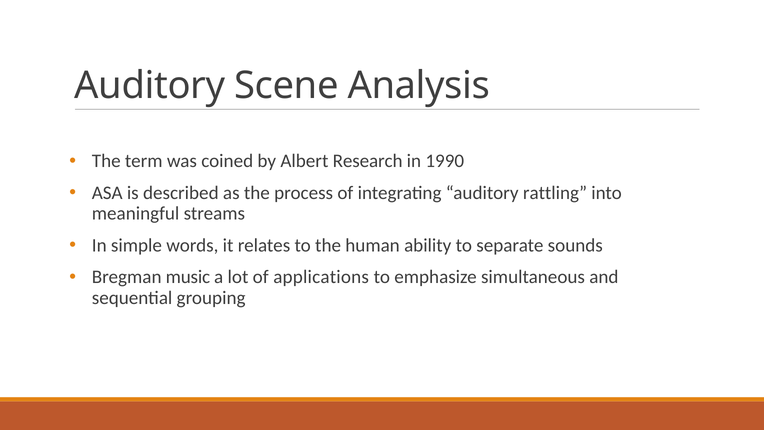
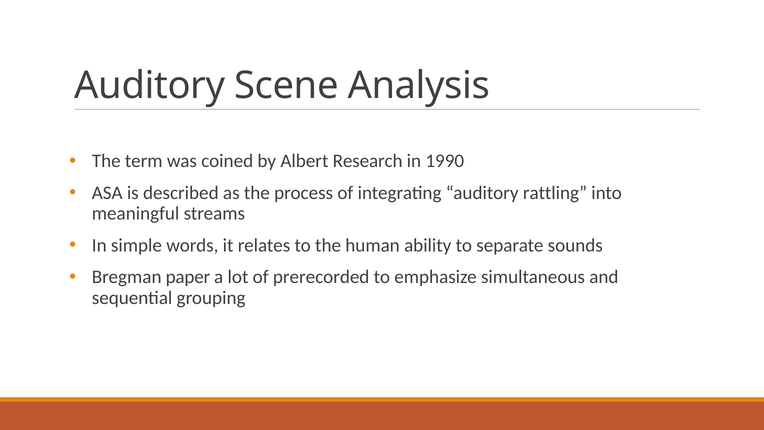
music: music -> paper
applications: applications -> prerecorded
